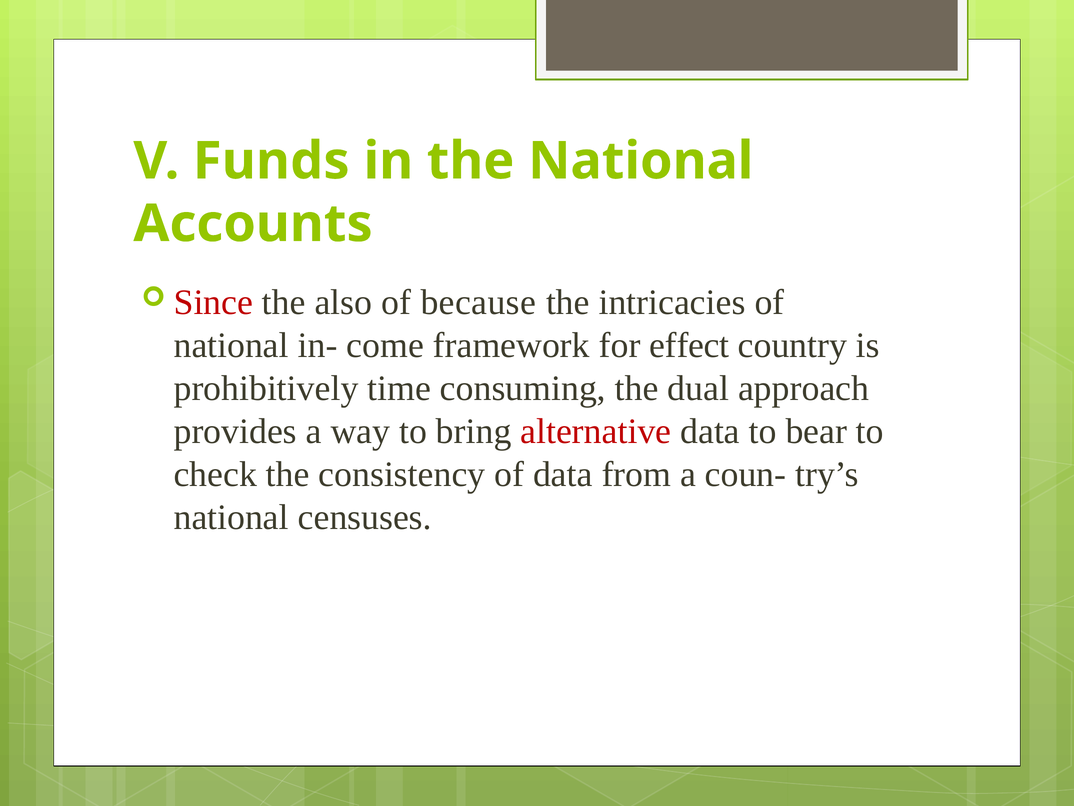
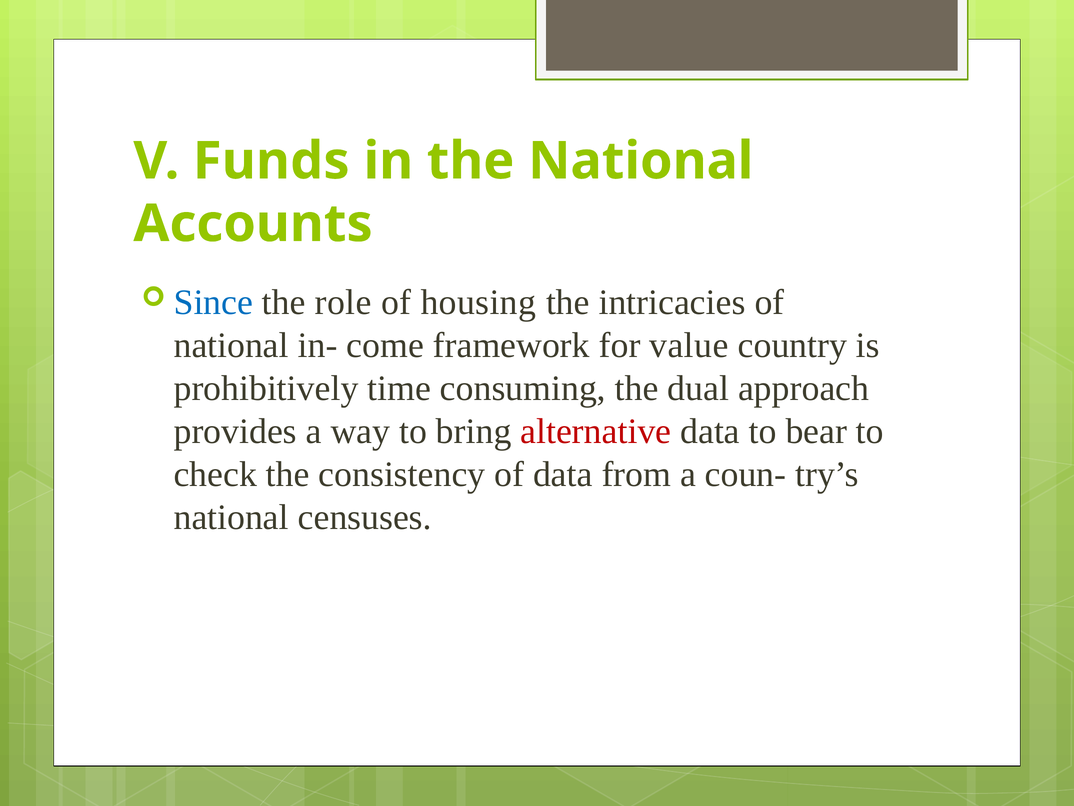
Since colour: red -> blue
also: also -> role
because: because -> housing
effect: effect -> value
